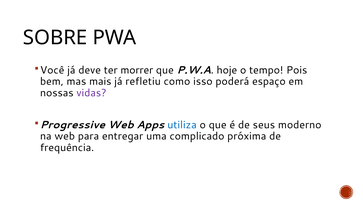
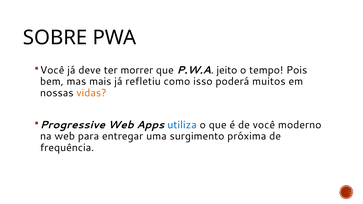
hoje: hoje -> jeito
espaço: espaço -> muitos
vidas colour: purple -> orange
seus: seus -> você
complicado: complicado -> surgimento
